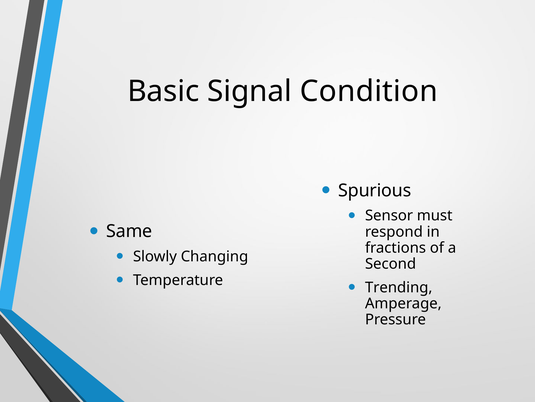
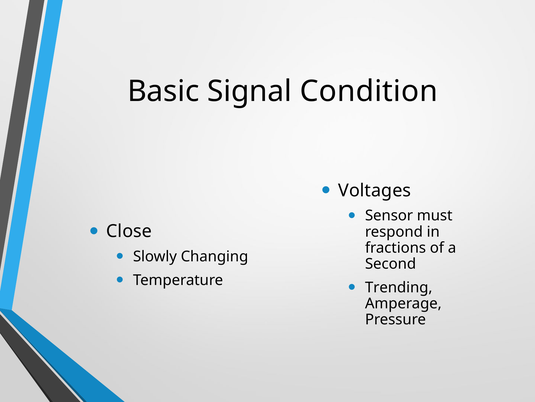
Spurious: Spurious -> Voltages
Same: Same -> Close
